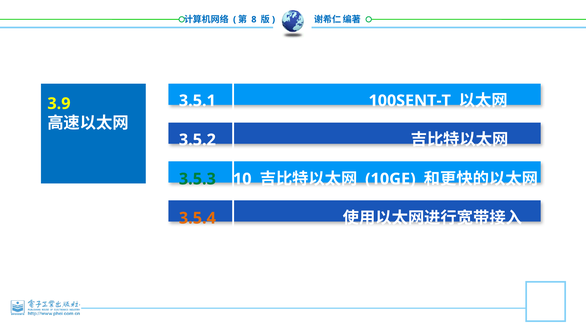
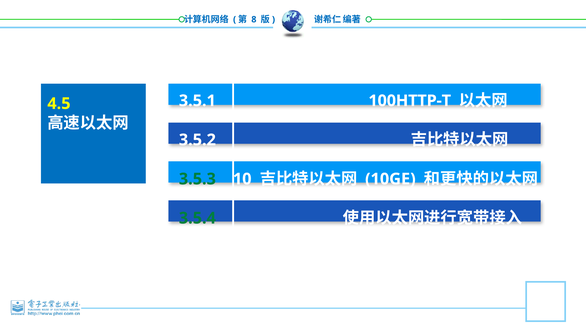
100SENT-T: 100SENT-T -> 100HTTP-T
3.9: 3.9 -> 4.5
3.5.4 colour: orange -> green
